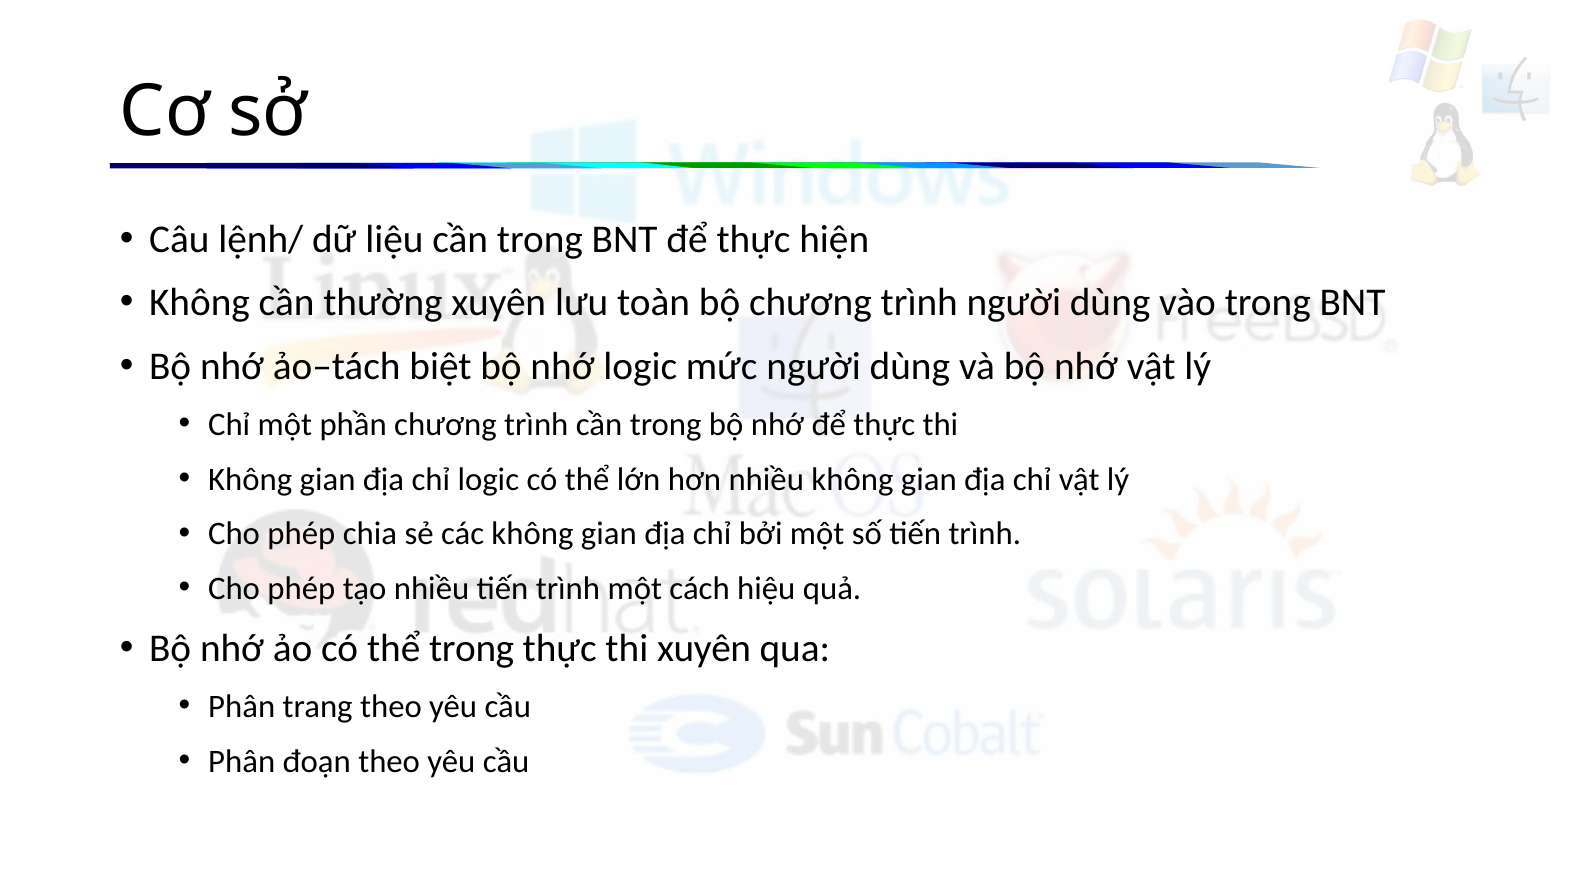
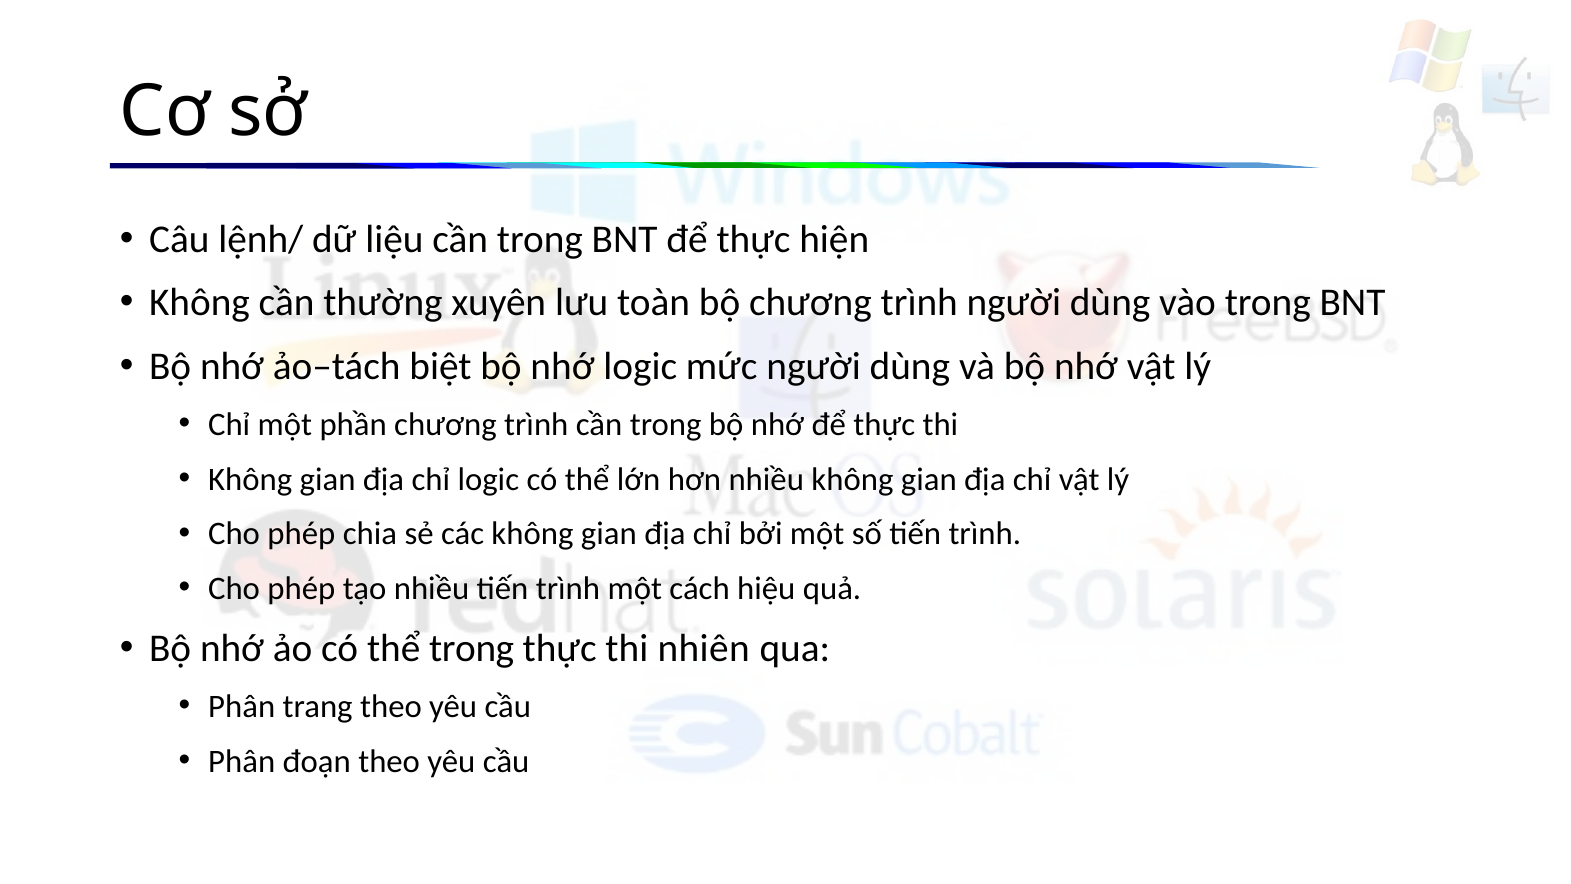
thi xuyên: xuyên -> nhiên
